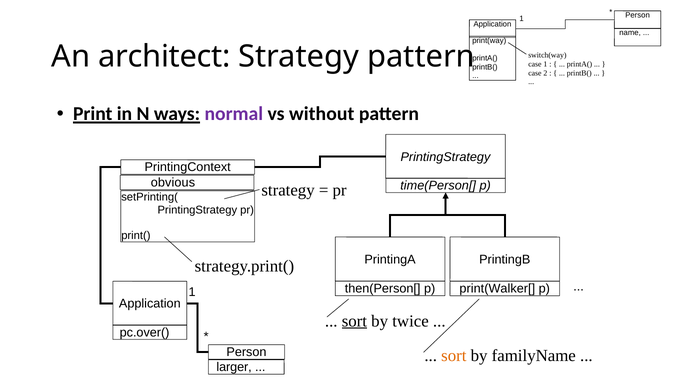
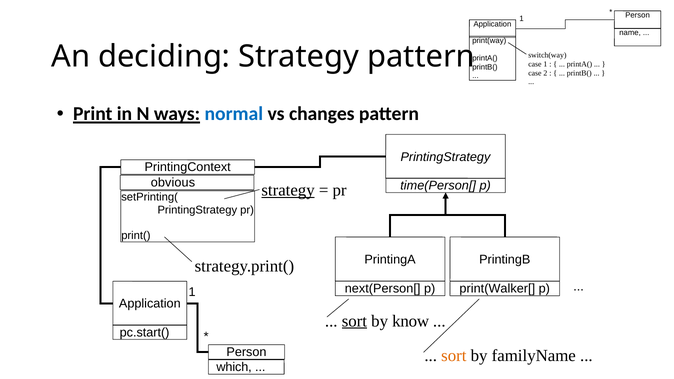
architect: architect -> deciding
normal colour: purple -> blue
without: without -> changes
strategy at (288, 190) underline: none -> present
then(Person[: then(Person[ -> next(Person[
twice: twice -> know
pc.over(: pc.over( -> pc.start(
larger: larger -> which
